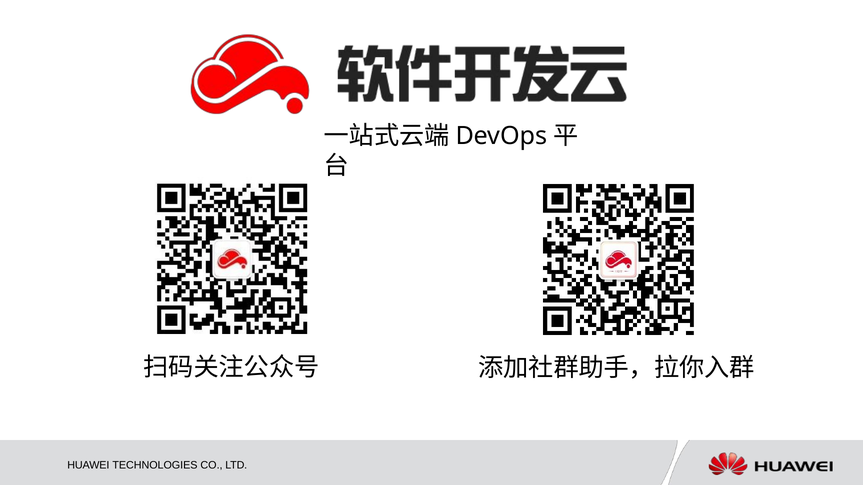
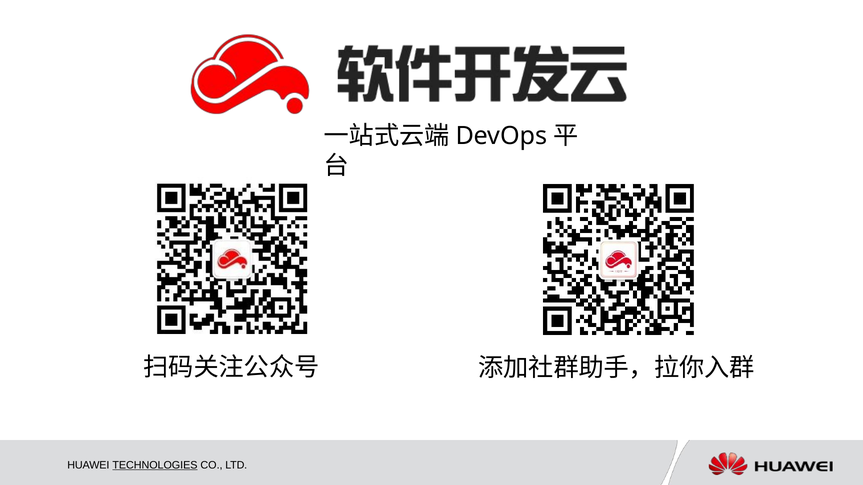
TECHNOLOGIES underline: none -> present
